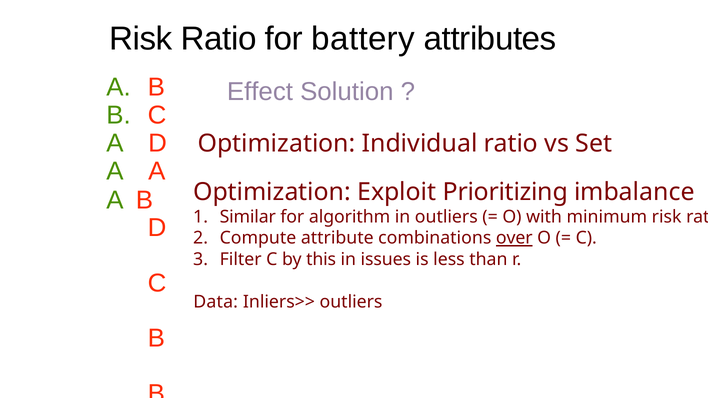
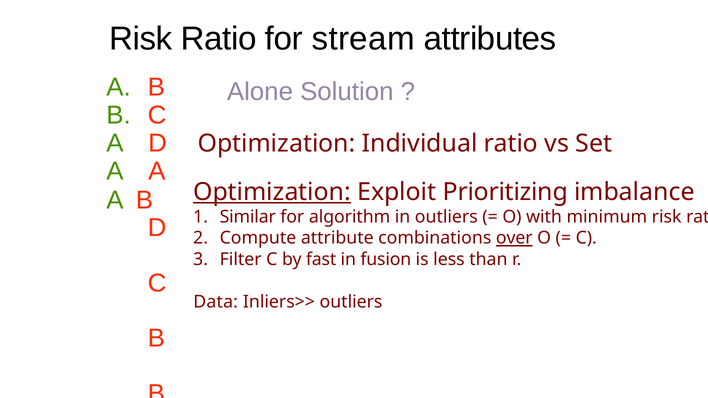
battery: battery -> stream
Effect: Effect -> Alone
Optimization at (272, 192) underline: none -> present
this: this -> fast
issues: issues -> fusion
